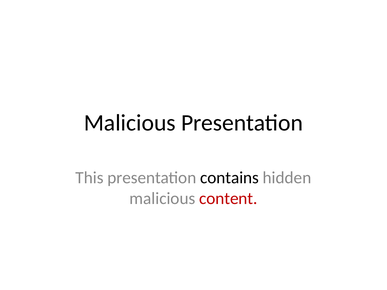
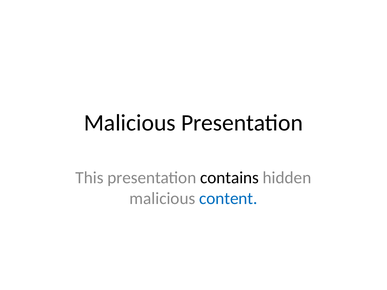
content colour: red -> blue
